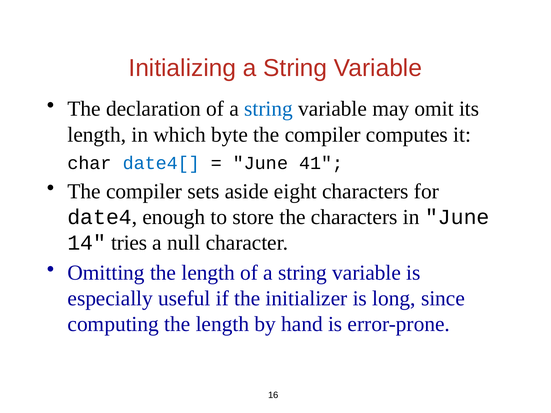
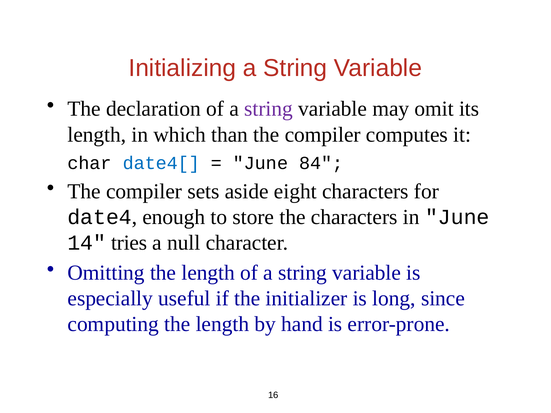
string at (269, 109) colour: blue -> purple
byte: byte -> than
41: 41 -> 84
